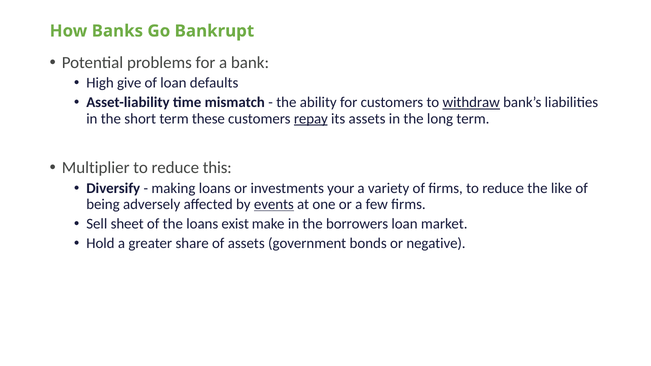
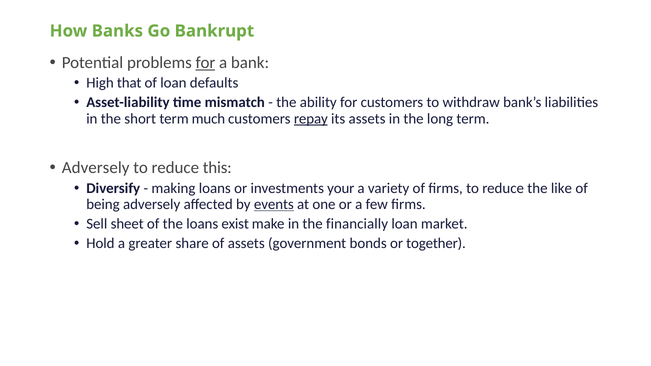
for at (205, 63) underline: none -> present
give: give -> that
withdraw underline: present -> none
these: these -> much
Multiplier at (96, 168): Multiplier -> Adversely
borrowers: borrowers -> financially
negative: negative -> together
